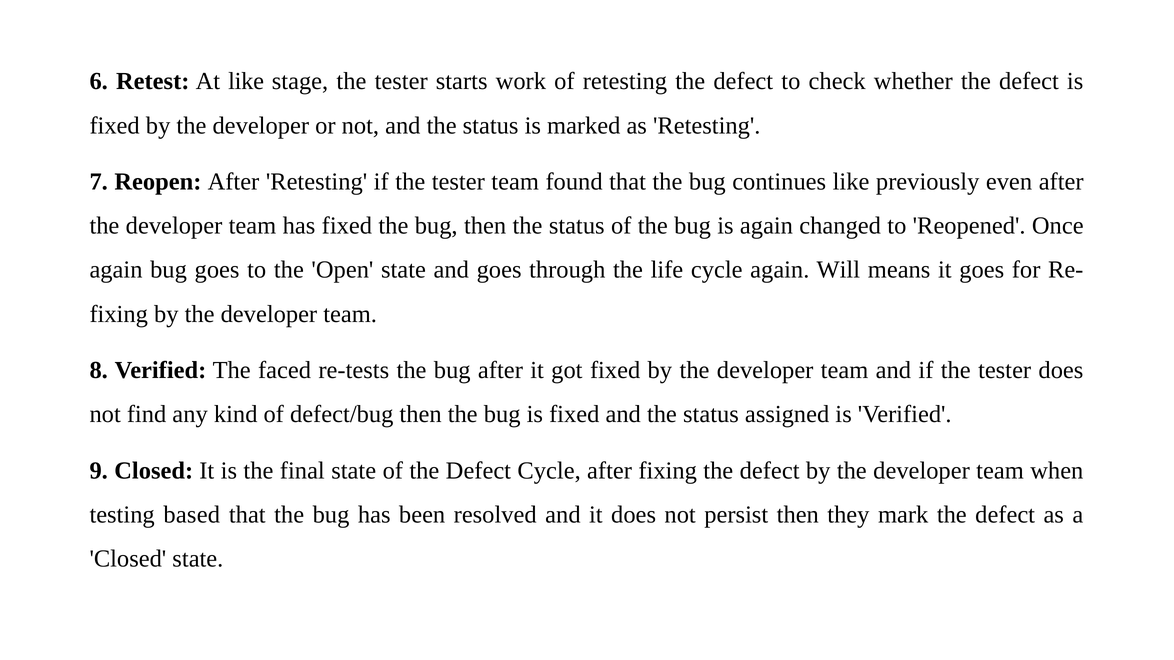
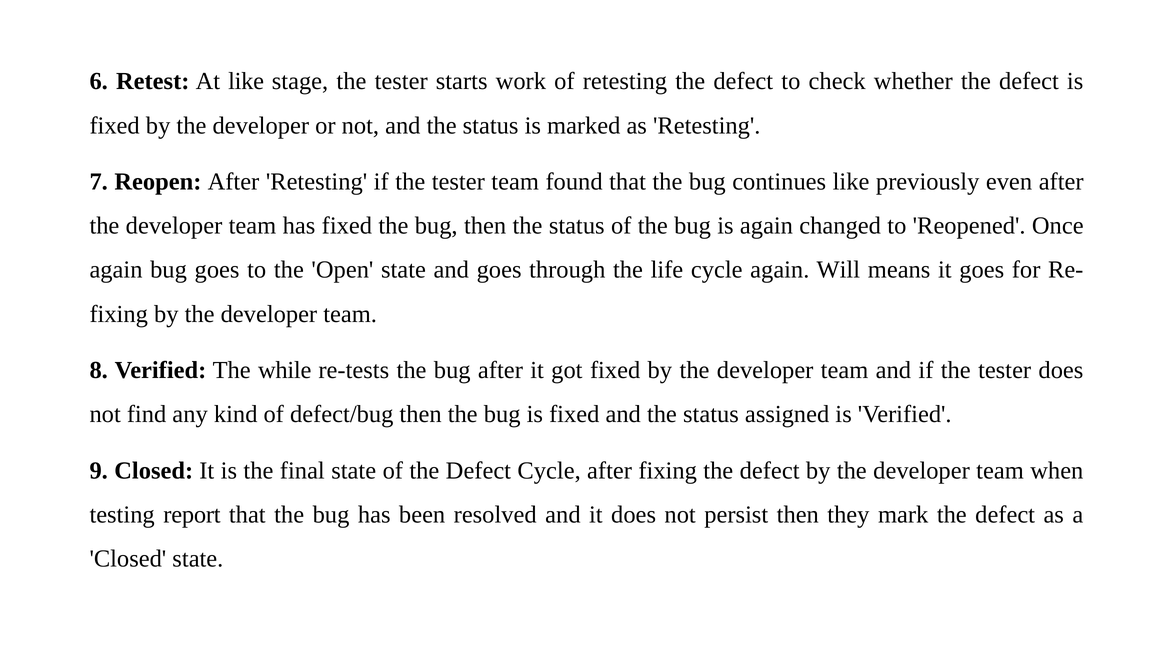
faced: faced -> while
based: based -> report
